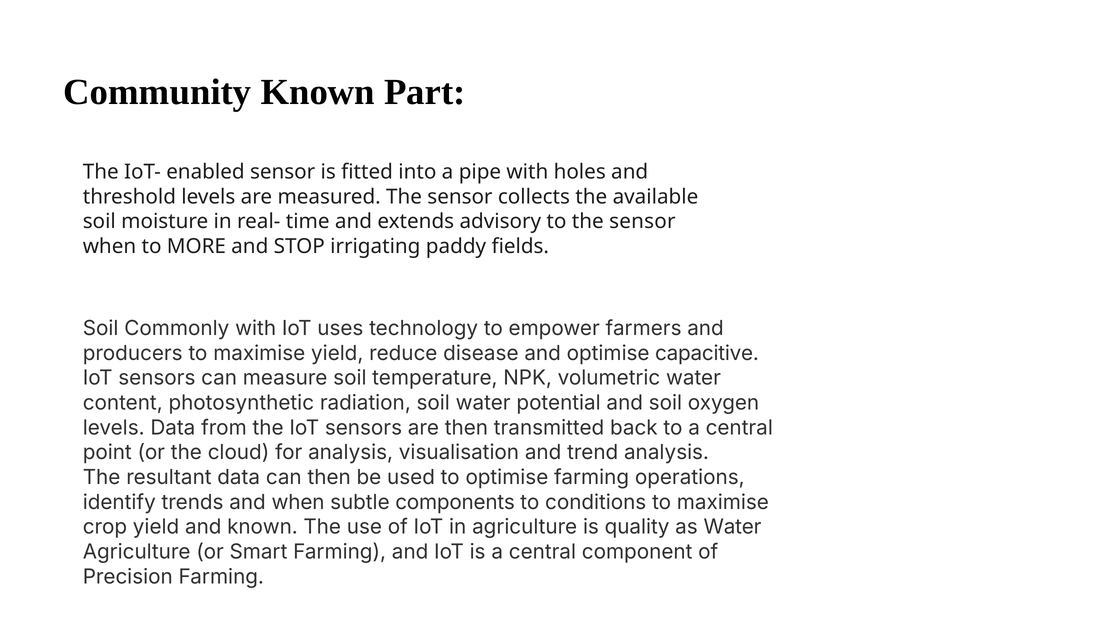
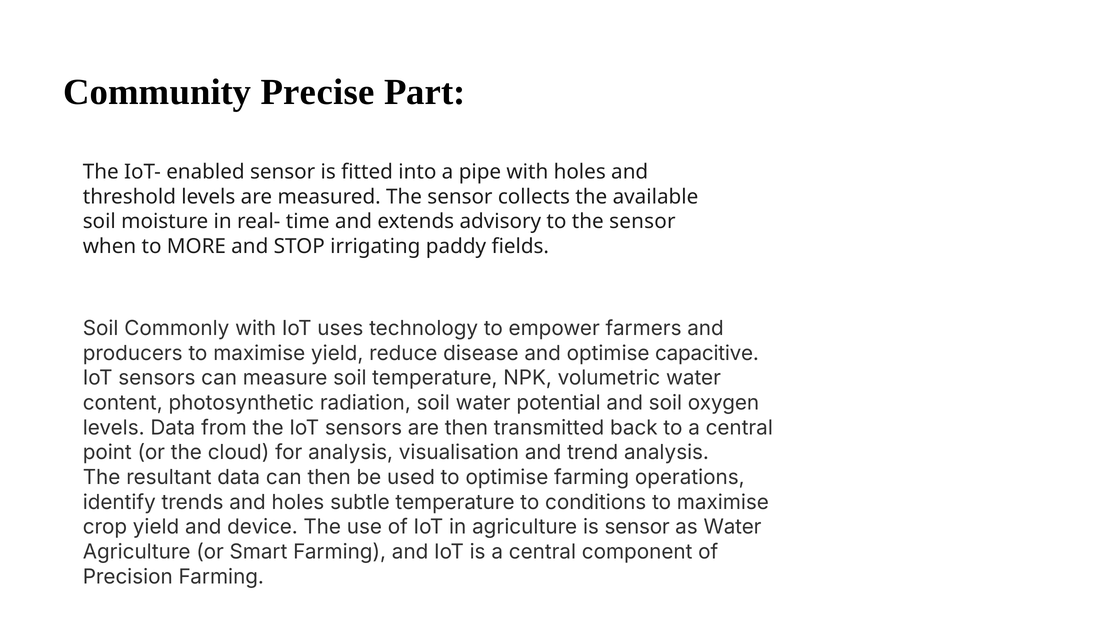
Community Known: Known -> Precise
and when: when -> holes
subtle components: components -> temperature
and known: known -> device
is quality: quality -> sensor
